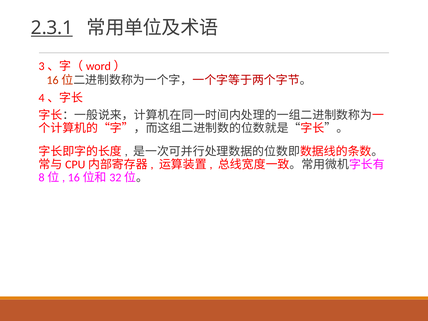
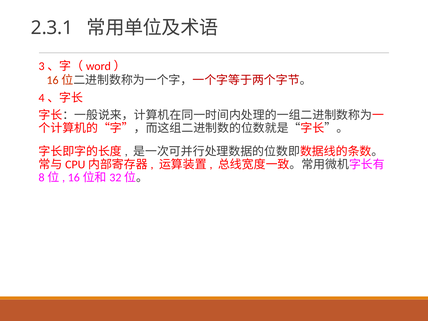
2.3.1 underline: present -> none
